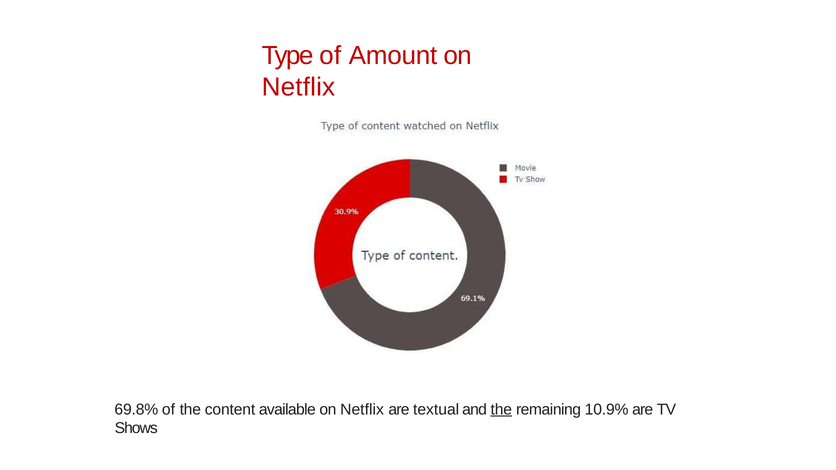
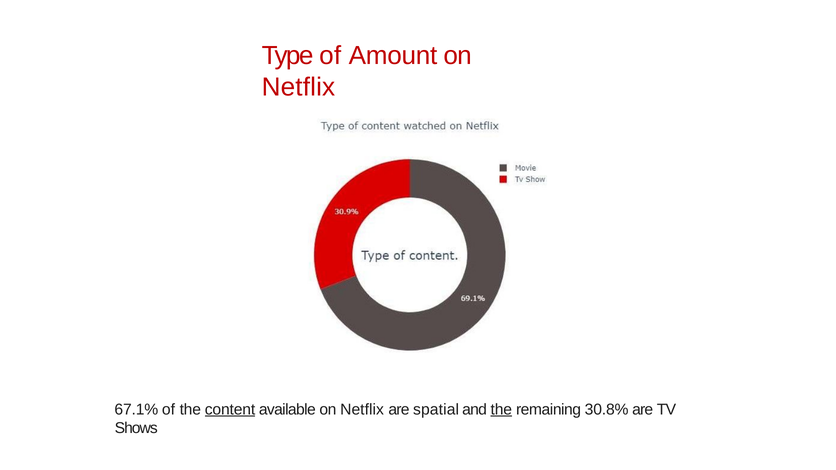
69.8%: 69.8% -> 67.1%
content underline: none -> present
textual: textual -> spatial
10.9%: 10.9% -> 30.8%
